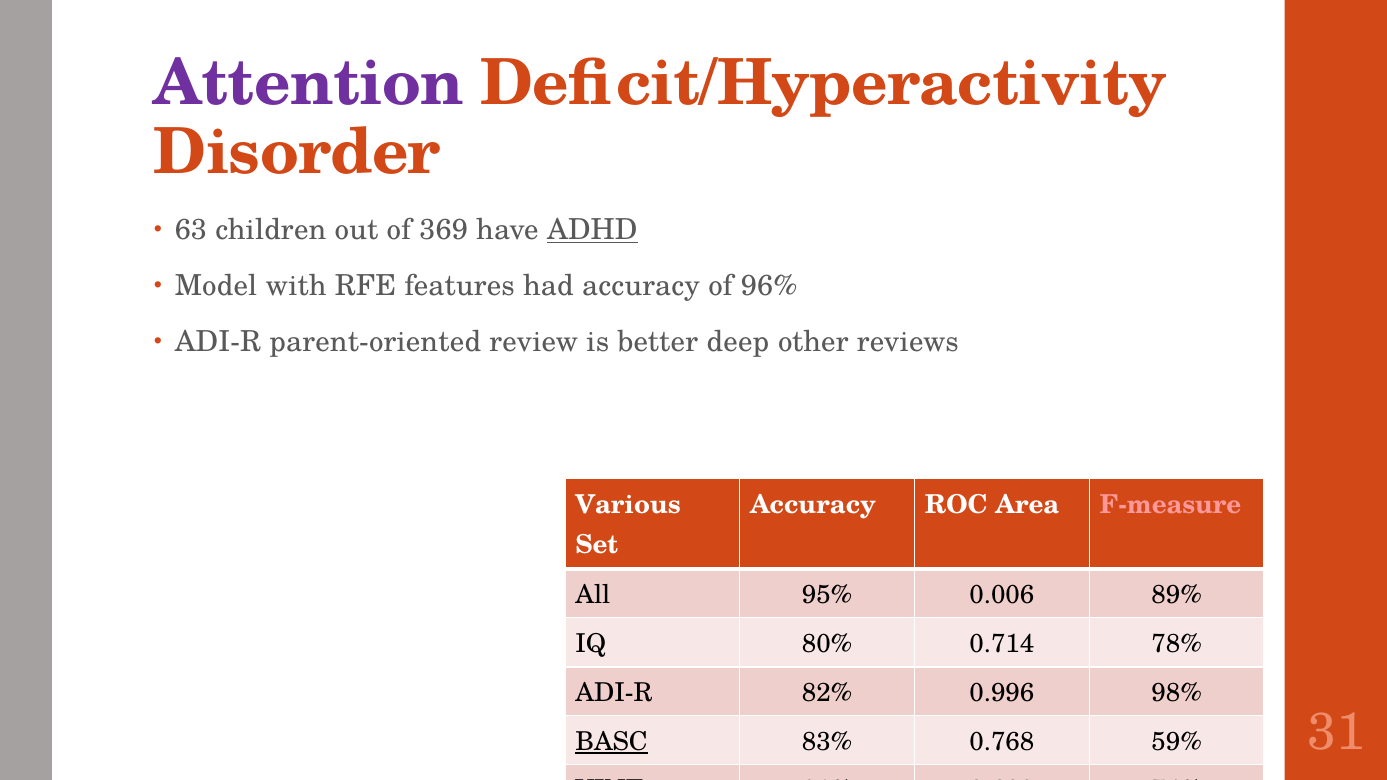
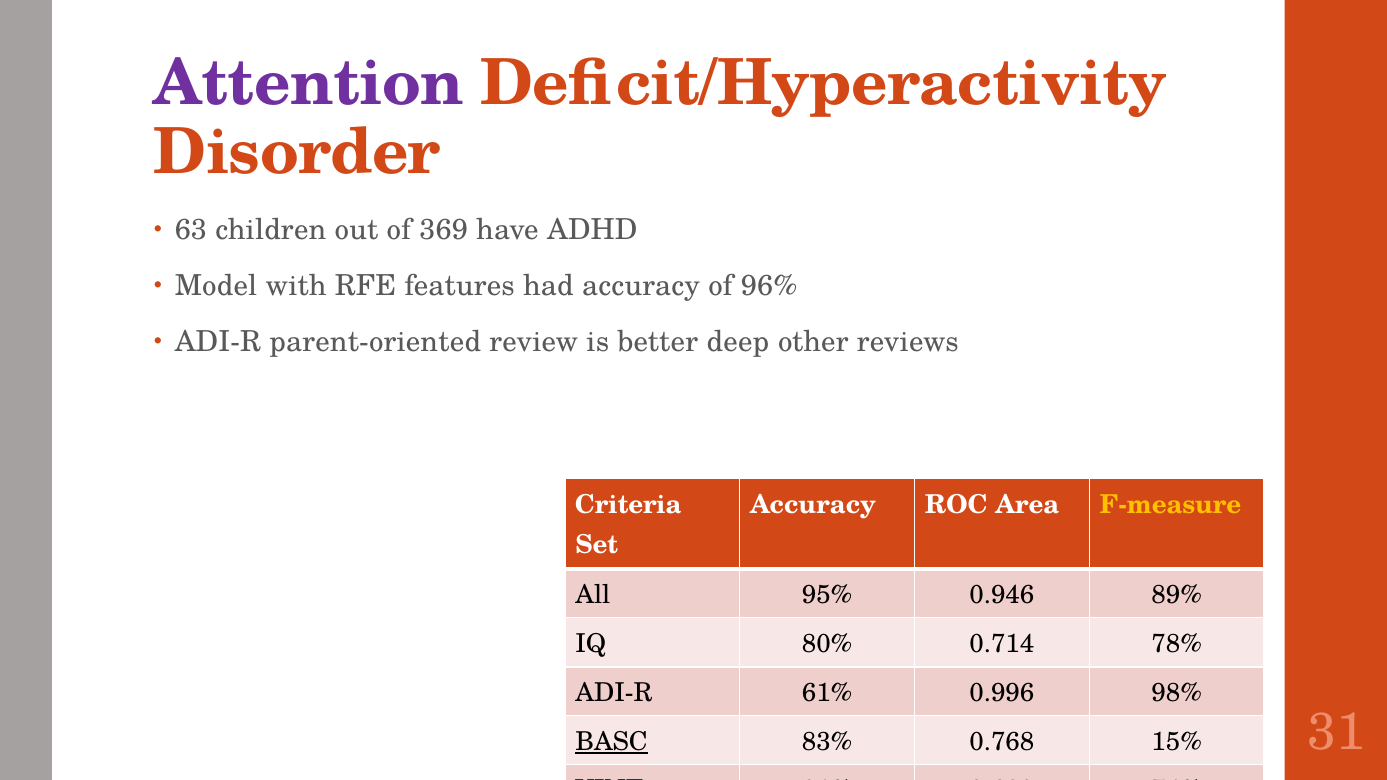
ADHD underline: present -> none
Various: Various -> Criteria
F-measure colour: pink -> yellow
0.006: 0.006 -> 0.946
82%: 82% -> 61%
59%: 59% -> 15%
